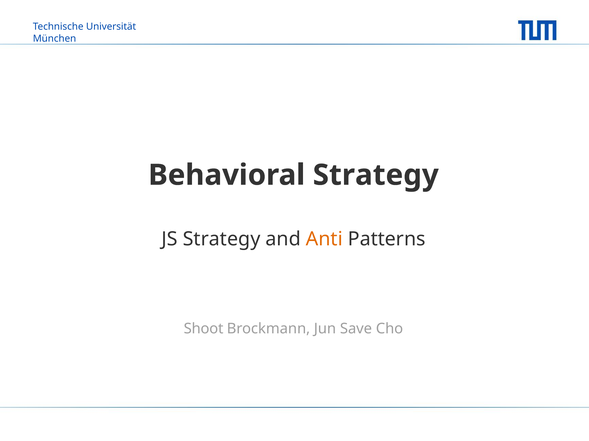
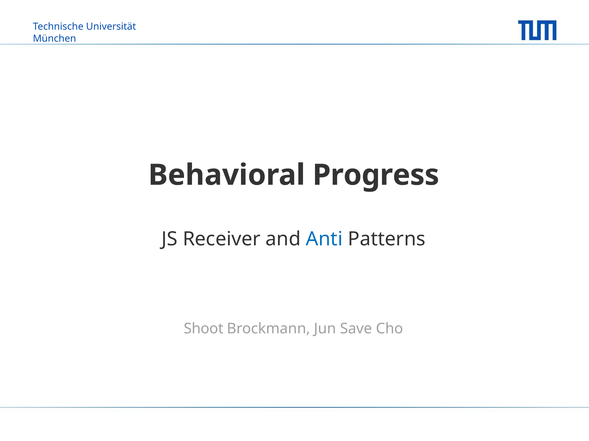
Behavioral Strategy: Strategy -> Progress
JS Strategy: Strategy -> Receiver
Anti colour: orange -> blue
